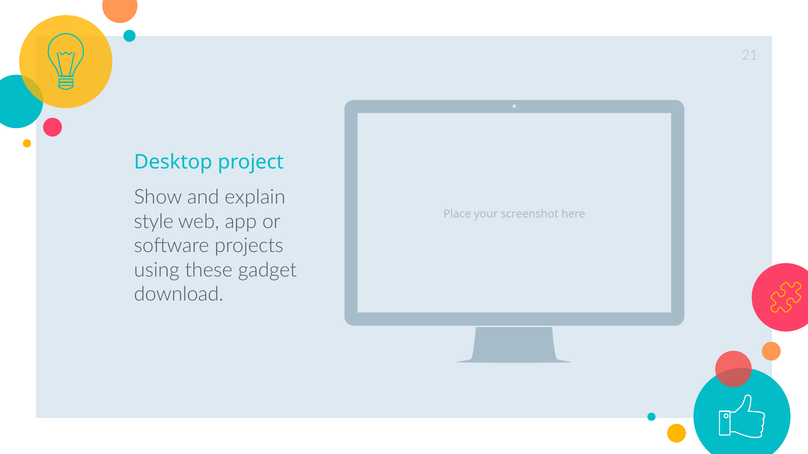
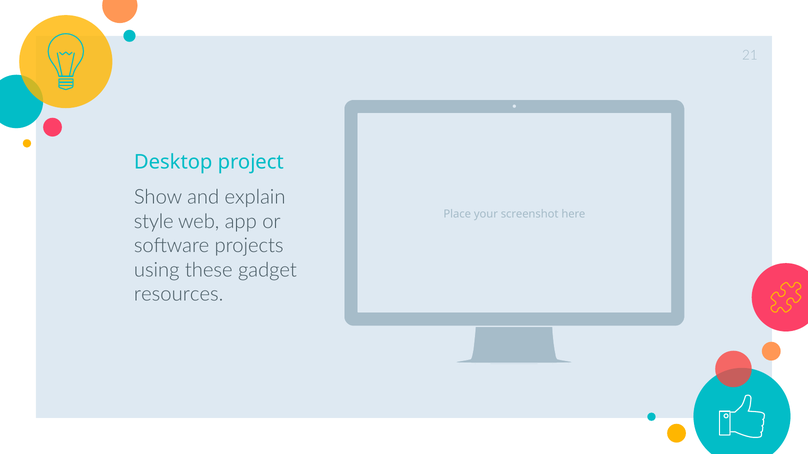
download: download -> resources
